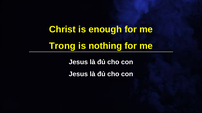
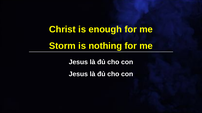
Trong: Trong -> Storm
